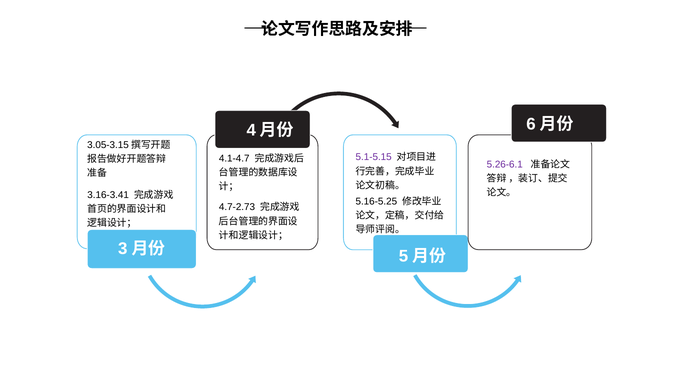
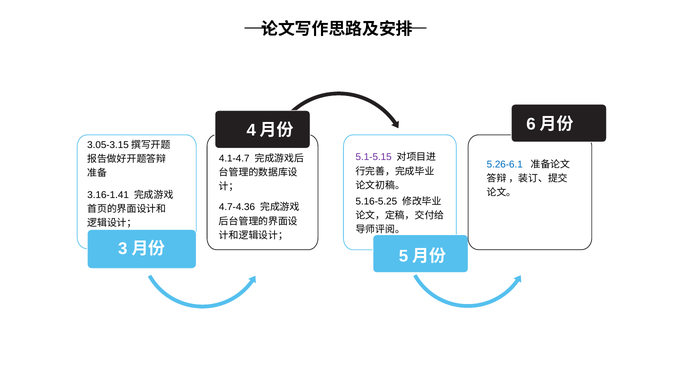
5.26-6.1 colour: purple -> blue
3.16-3.41: 3.16-3.41 -> 3.16-1.41
4.7-2.73: 4.7-2.73 -> 4.7-4.36
